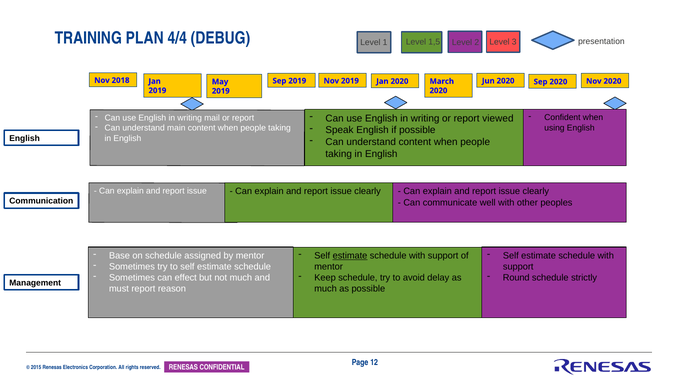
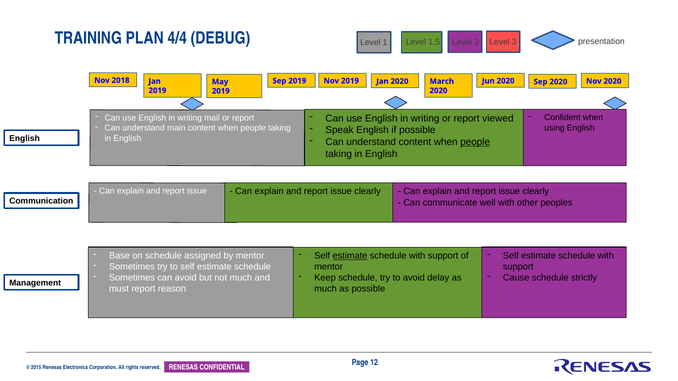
people at (475, 142) underline: none -> present
can effect: effect -> avoid
Round: Round -> Cause
